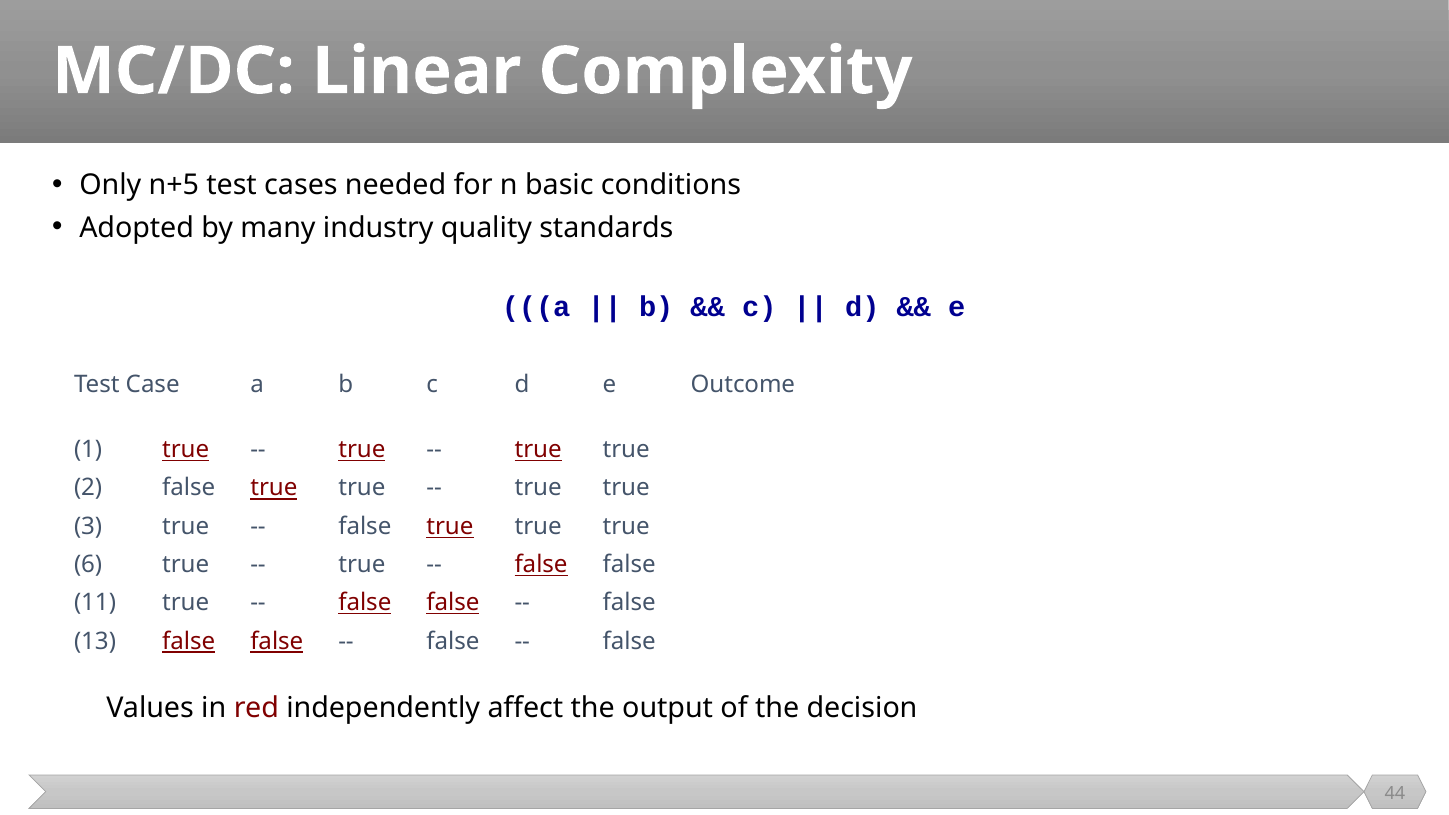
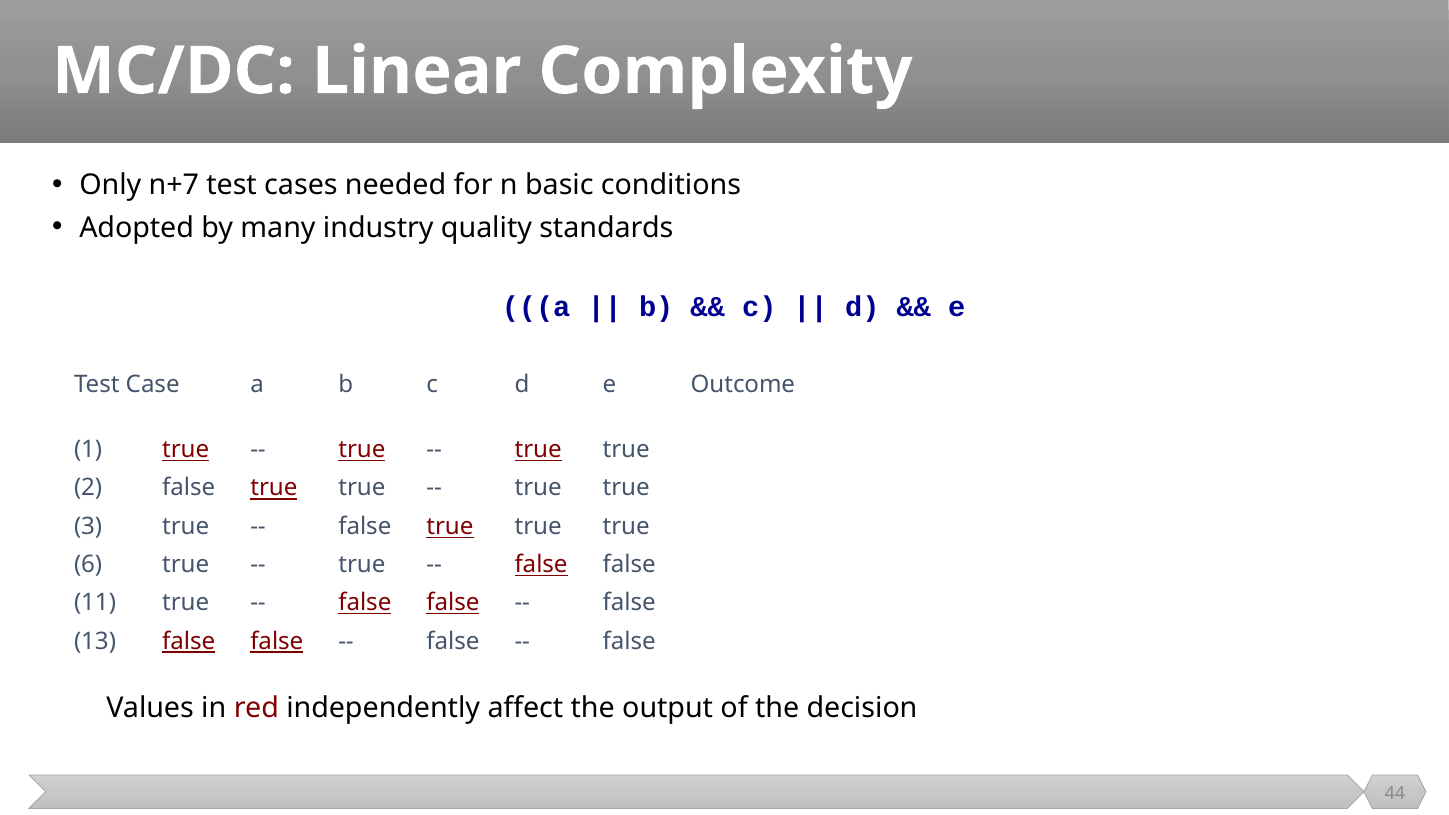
n+5: n+5 -> n+7
